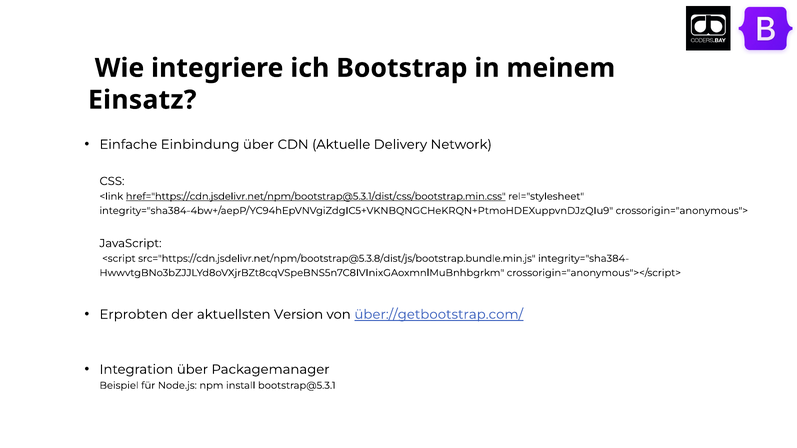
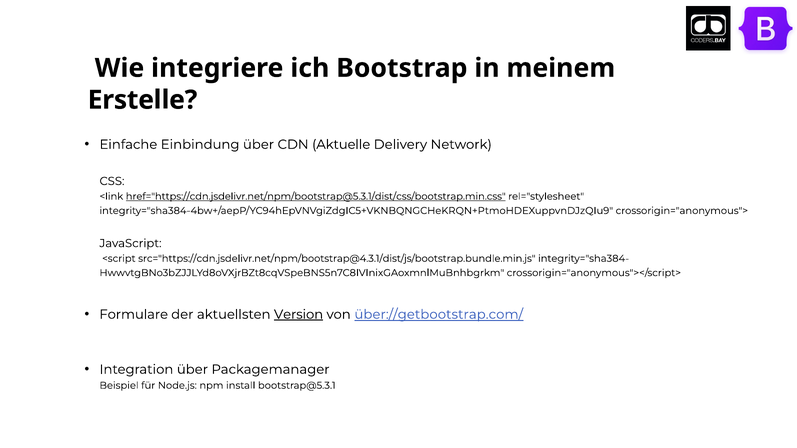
Einsatz: Einsatz -> Erstelle
src="https://cdn.jsdelivr.net/npm/bootstrap@5.3.8/dist/js/bootstrap.bundle.min.js: src="https://cdn.jsdelivr.net/npm/bootstrap@5.3.8/dist/js/bootstrap.bundle.min.js -> src="https://cdn.jsdelivr.net/npm/bootstrap@4.3.1/dist/js/bootstrap.bundle.min.js
Erprobten: Erprobten -> Formulare
Version underline: none -> present
